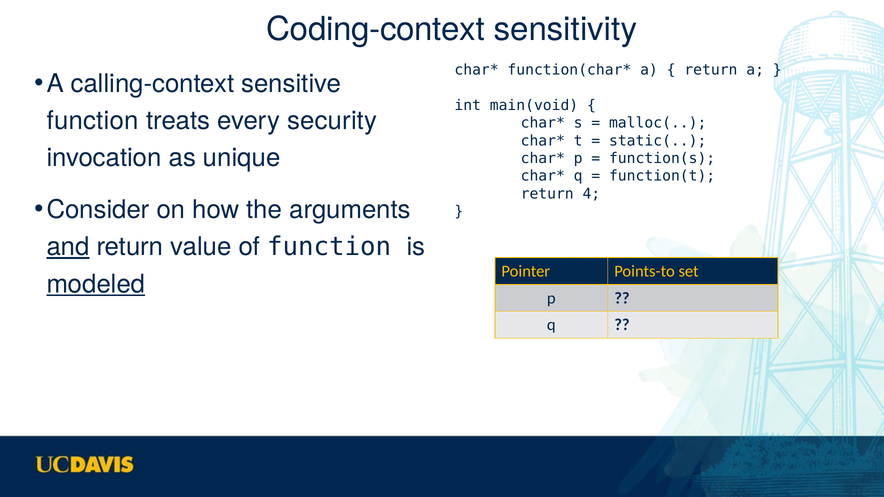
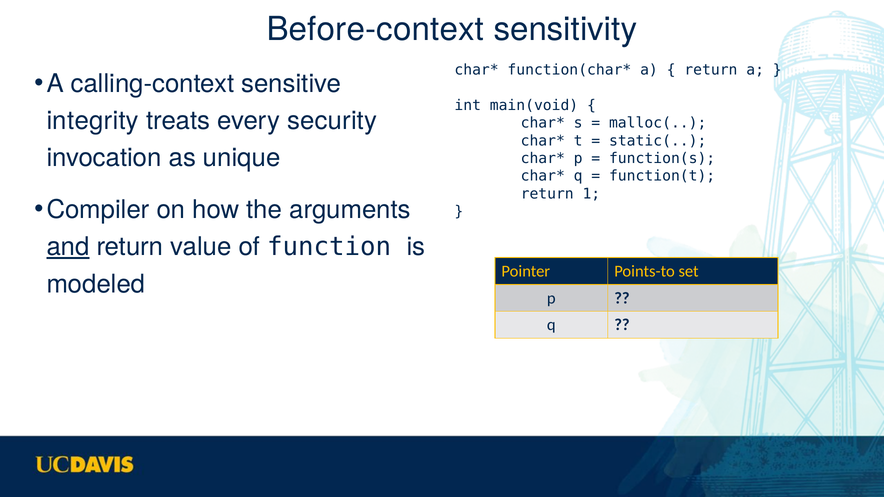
Coding-context: Coding-context -> Before-context
function at (93, 121): function -> integrity
4: 4 -> 1
Consider: Consider -> Compiler
modeled underline: present -> none
